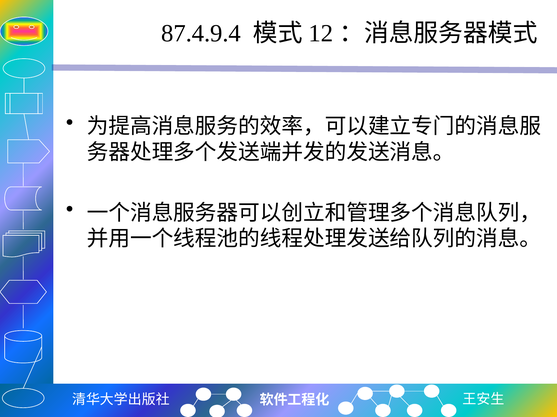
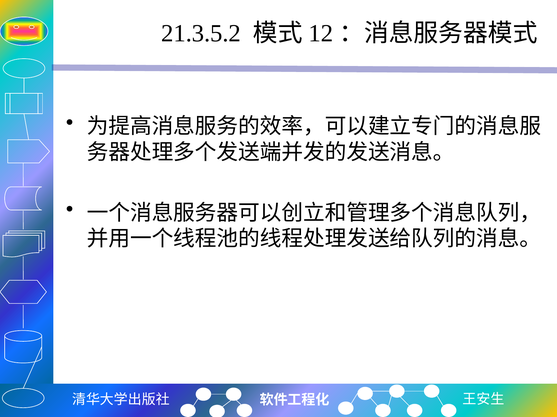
87.4.9.4: 87.4.9.4 -> 21.3.5.2
